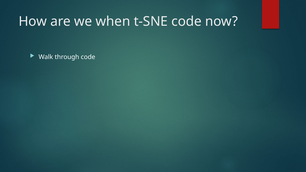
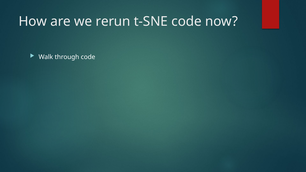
when: when -> rerun
